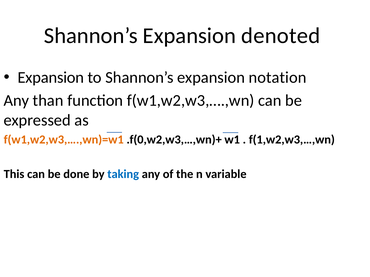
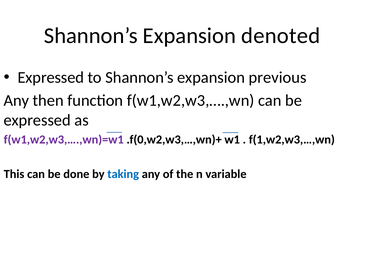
Expansion at (51, 78): Expansion -> Expressed
notation: notation -> previous
than: than -> then
f(w1,w2,w3,….,wn)=w1 colour: orange -> purple
